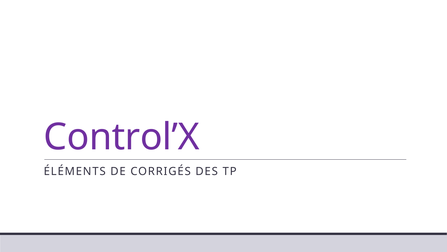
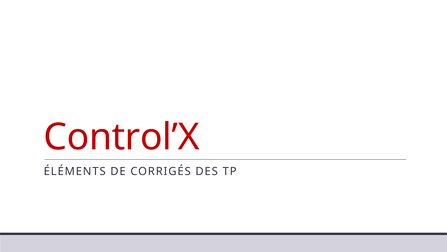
Control’X colour: purple -> red
